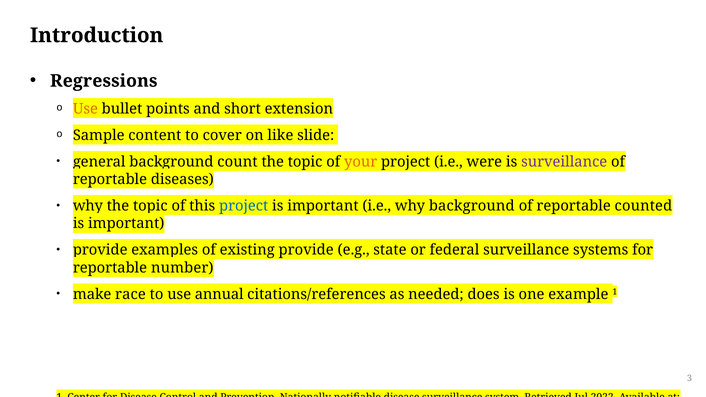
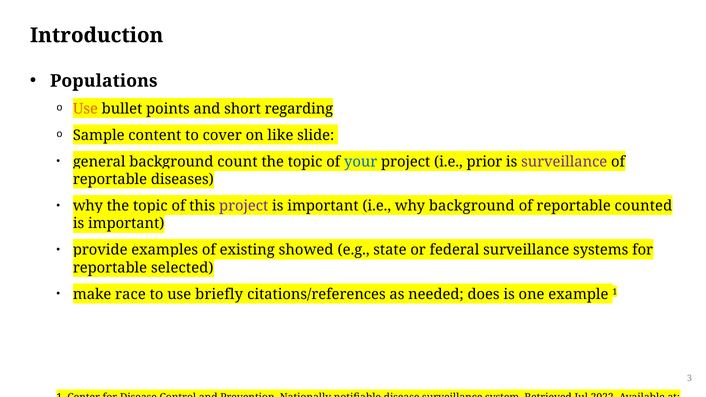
Regressions: Regressions -> Populations
extension: extension -> regarding
your colour: orange -> blue
were: were -> prior
project at (244, 206) colour: blue -> purple
existing provide: provide -> showed
number: number -> selected
annual: annual -> briefly
